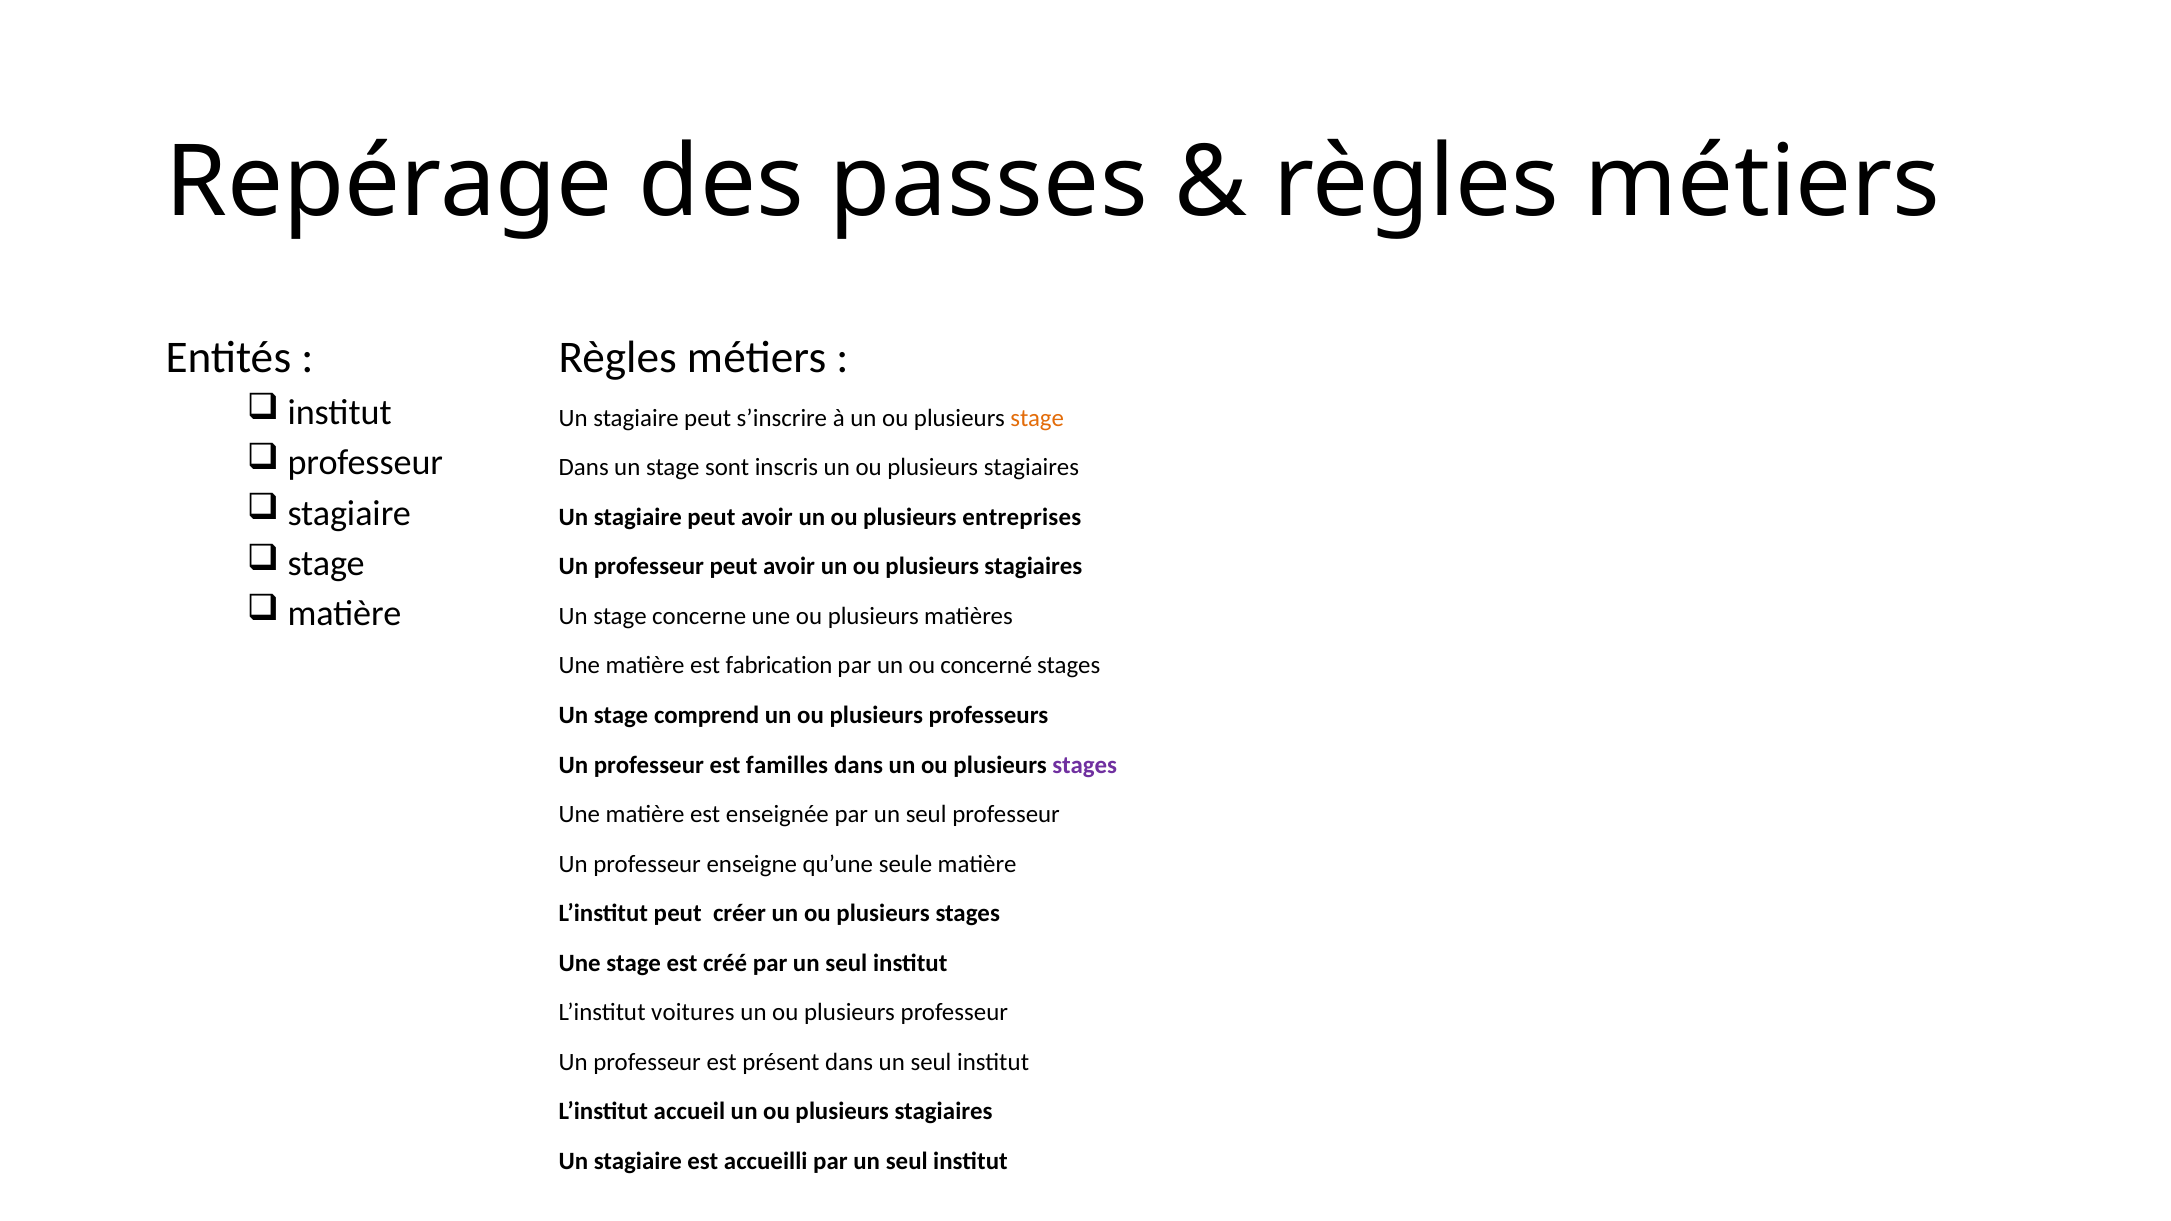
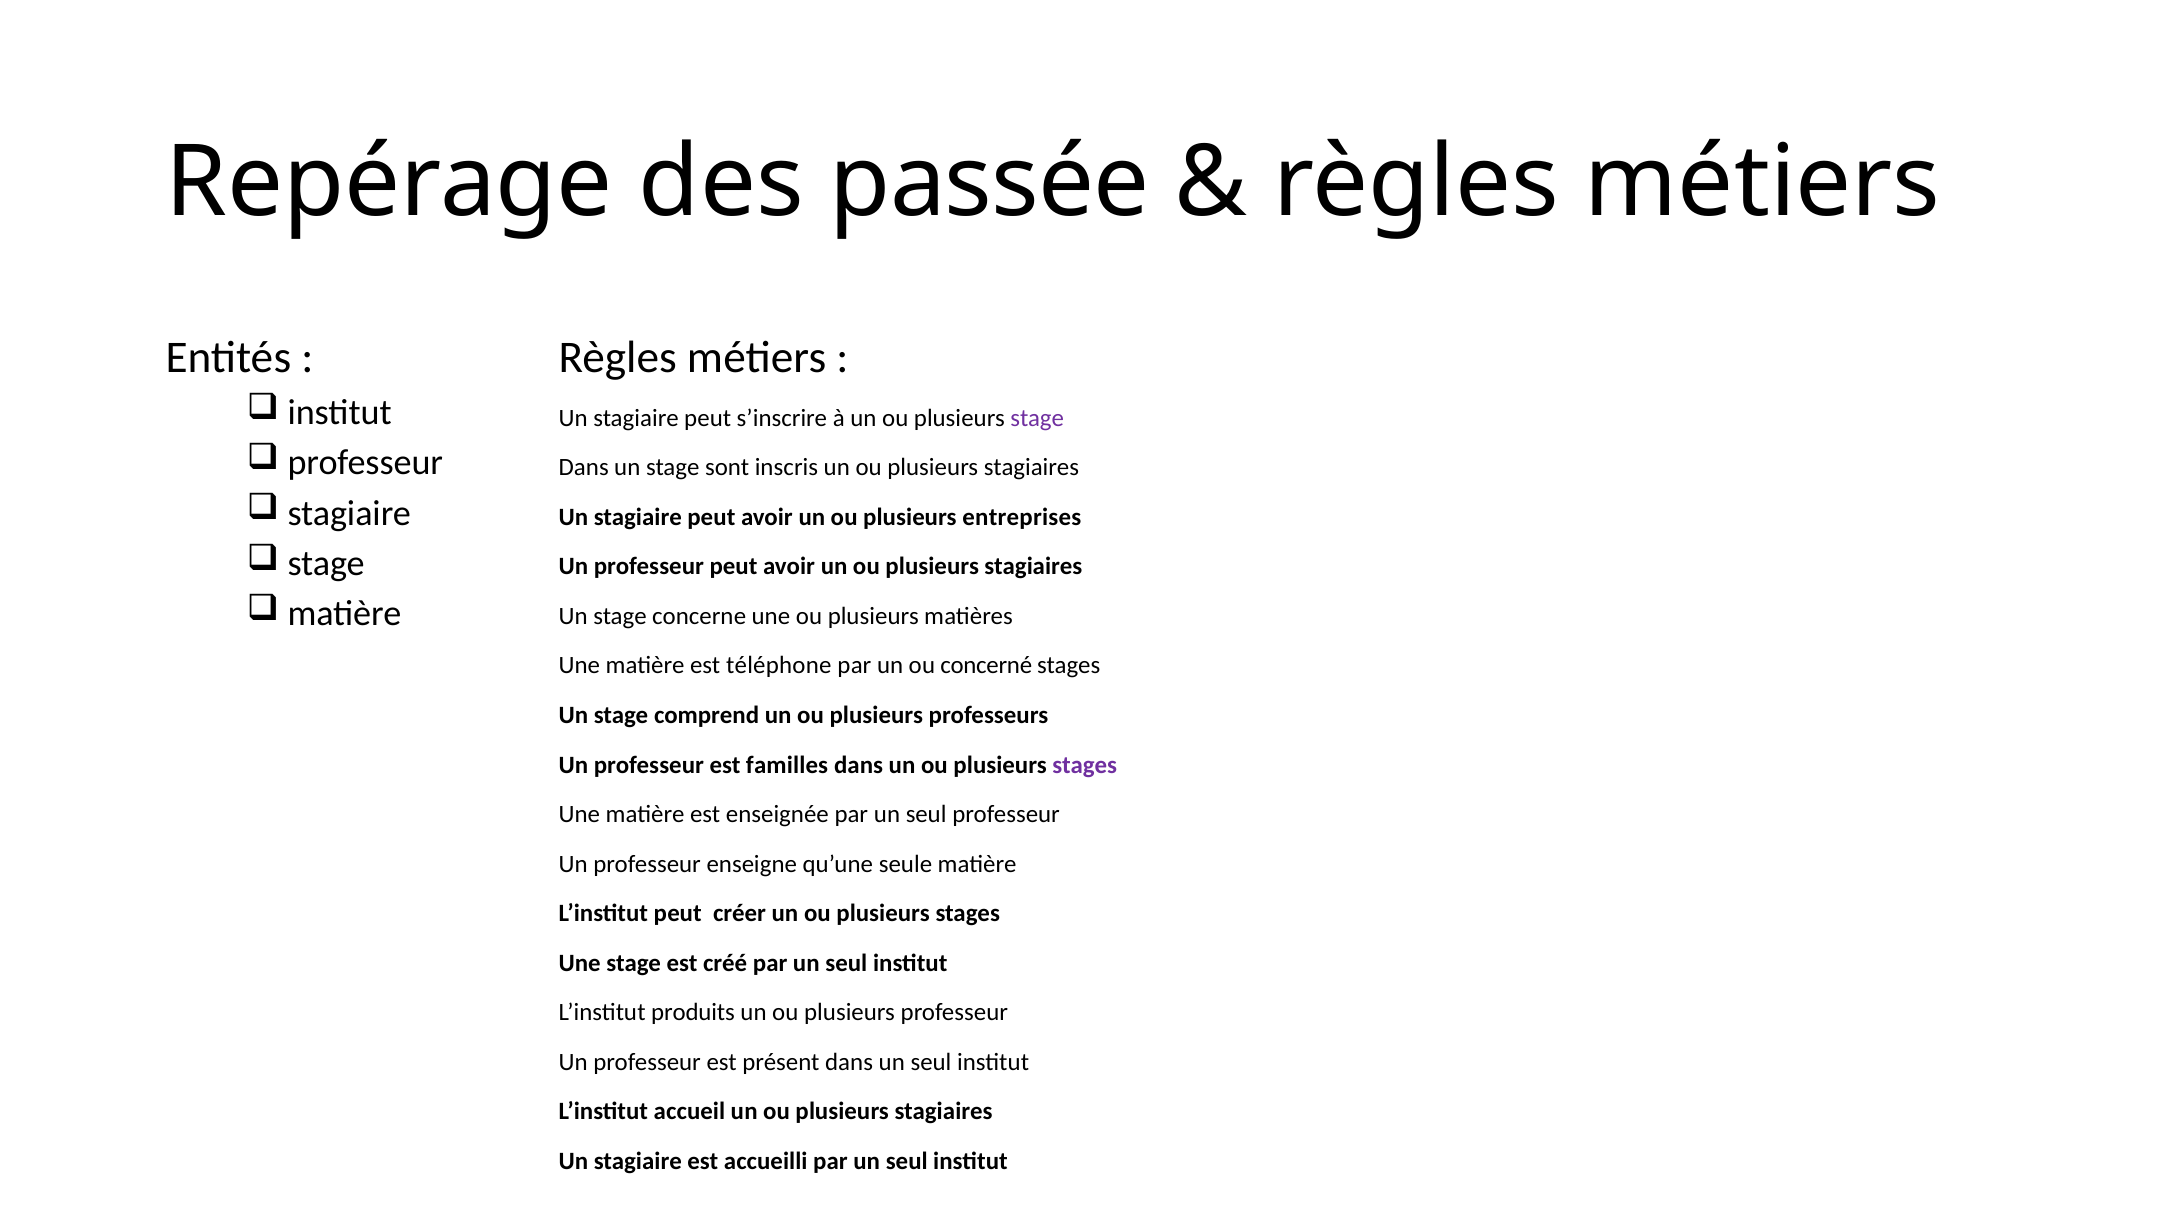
passes: passes -> passée
stage at (1037, 418) colour: orange -> purple
fabrication: fabrication -> téléphone
voitures: voitures -> produits
